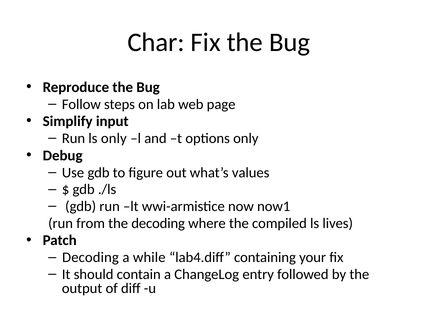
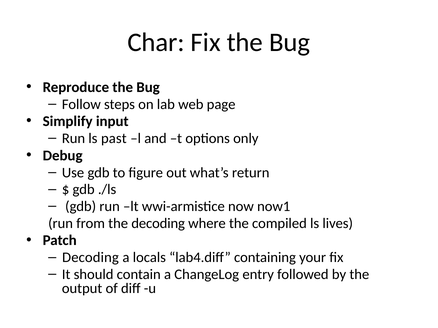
ls only: only -> past
values: values -> return
while: while -> locals
